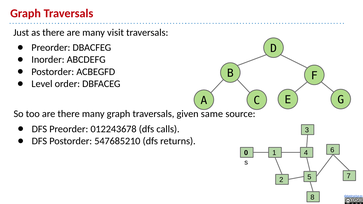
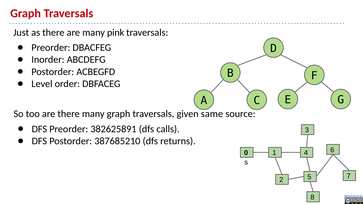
visit: visit -> pink
012243678: 012243678 -> 382625891
547685210: 547685210 -> 387685210
